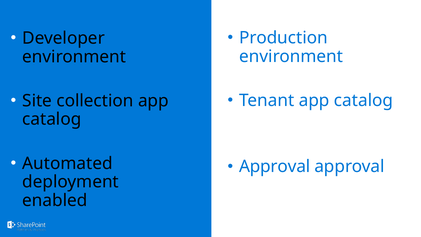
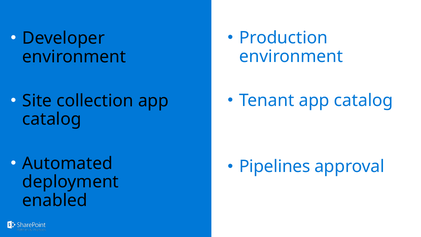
Approval at (275, 166): Approval -> Pipelines
